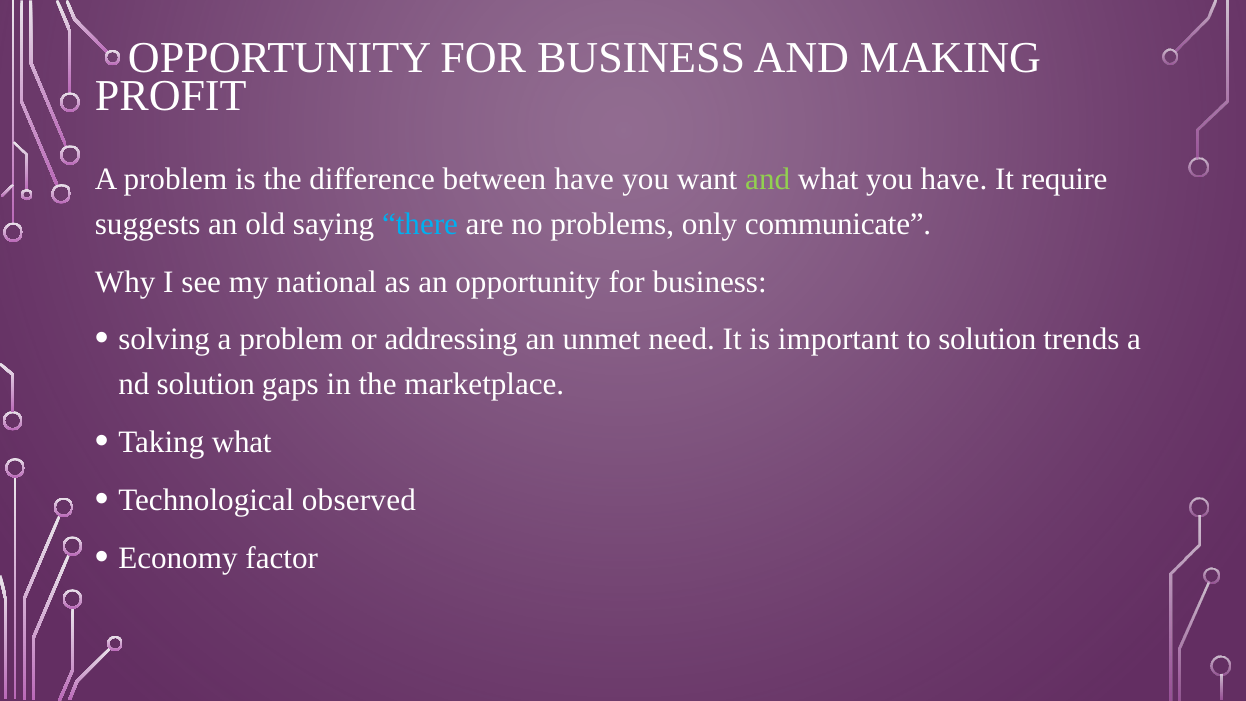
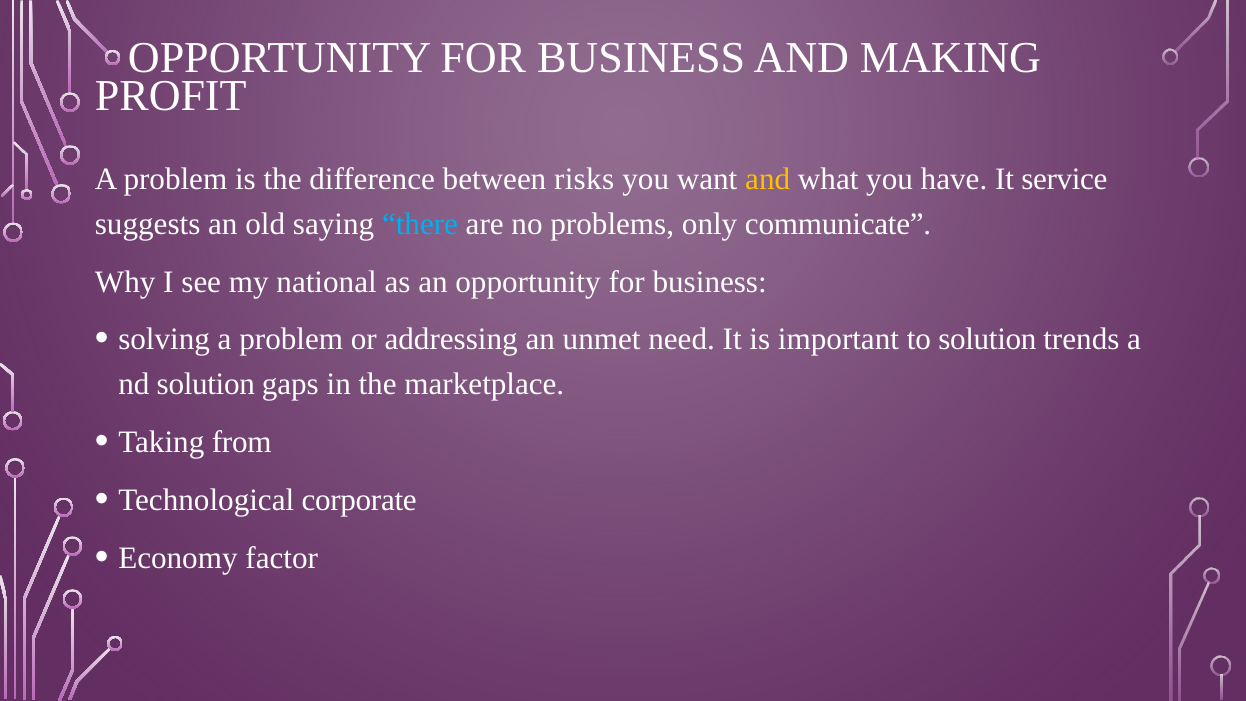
between have: have -> risks
and at (768, 179) colour: light green -> yellow
require: require -> service
Taking what: what -> from
observed: observed -> corporate
